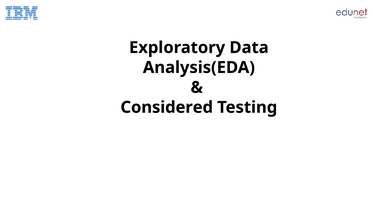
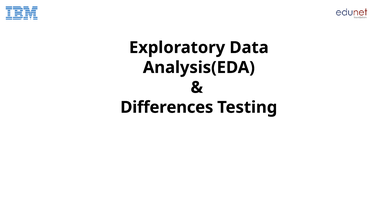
Considered: Considered -> Differences
